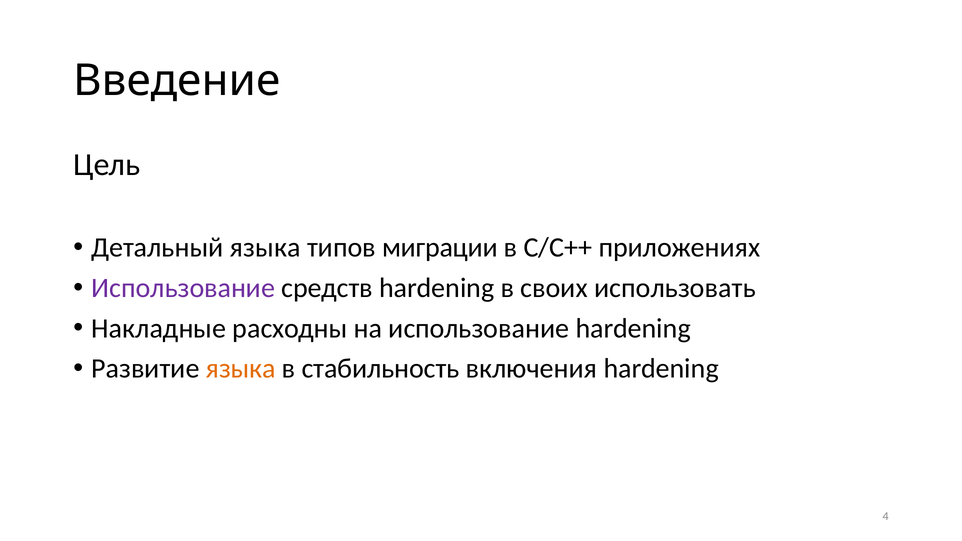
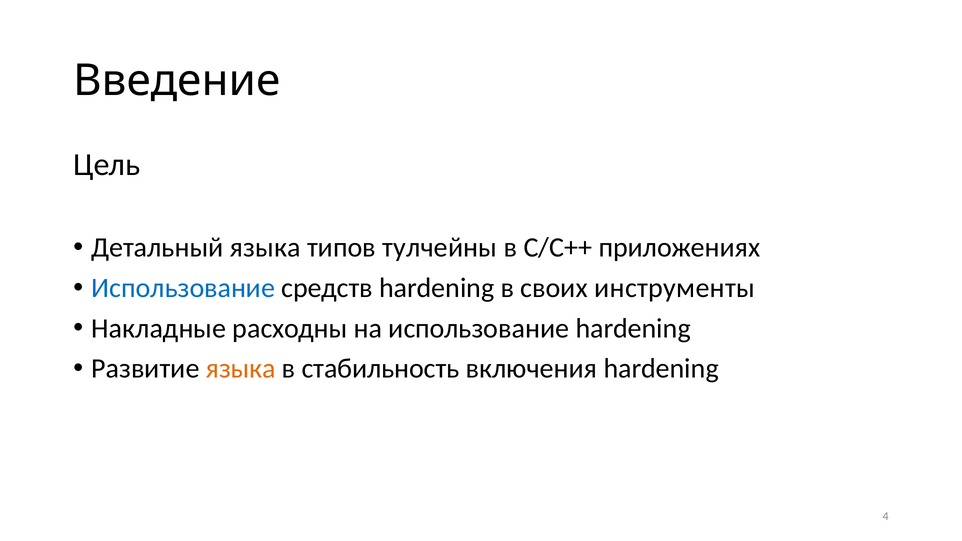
миграции: миграции -> тулчейны
Использование at (183, 288) colour: purple -> blue
использовать: использовать -> инструменты
